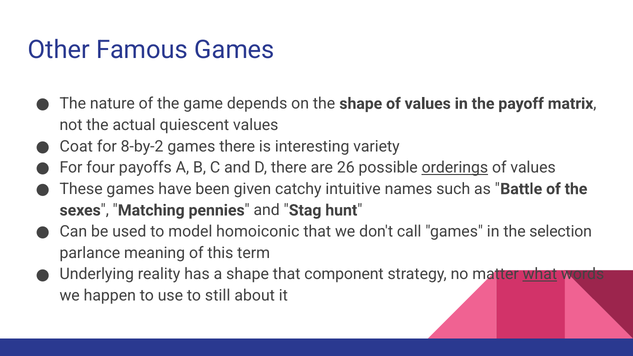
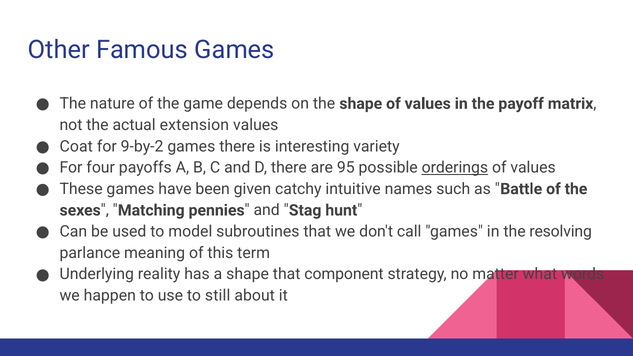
quiescent: quiescent -> extension
8-by-2: 8-by-2 -> 9-by-2
26: 26 -> 95
homoiconic: homoiconic -> subroutines
selection: selection -> resolving
what underline: present -> none
